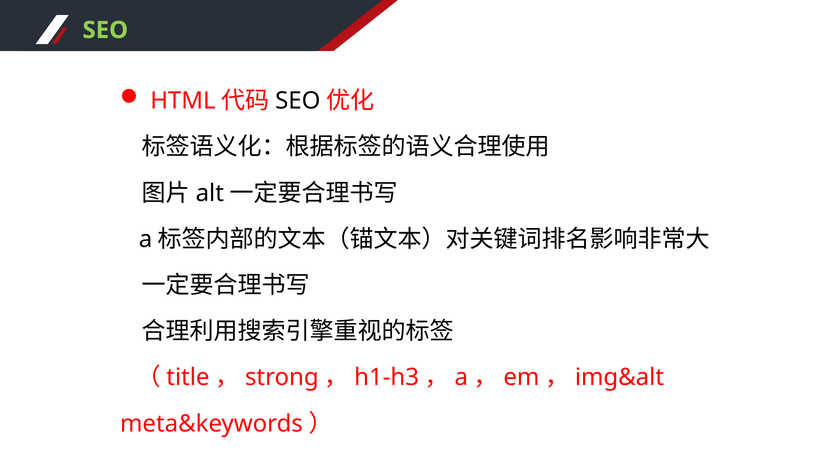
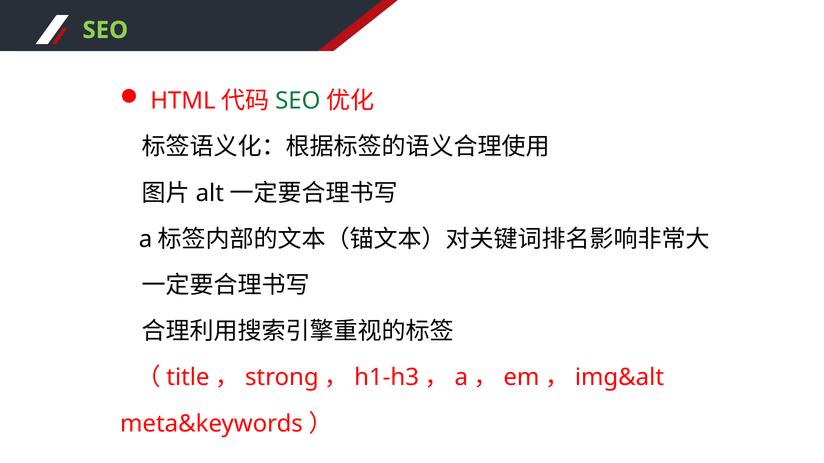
SEO at (298, 101) colour: black -> green
